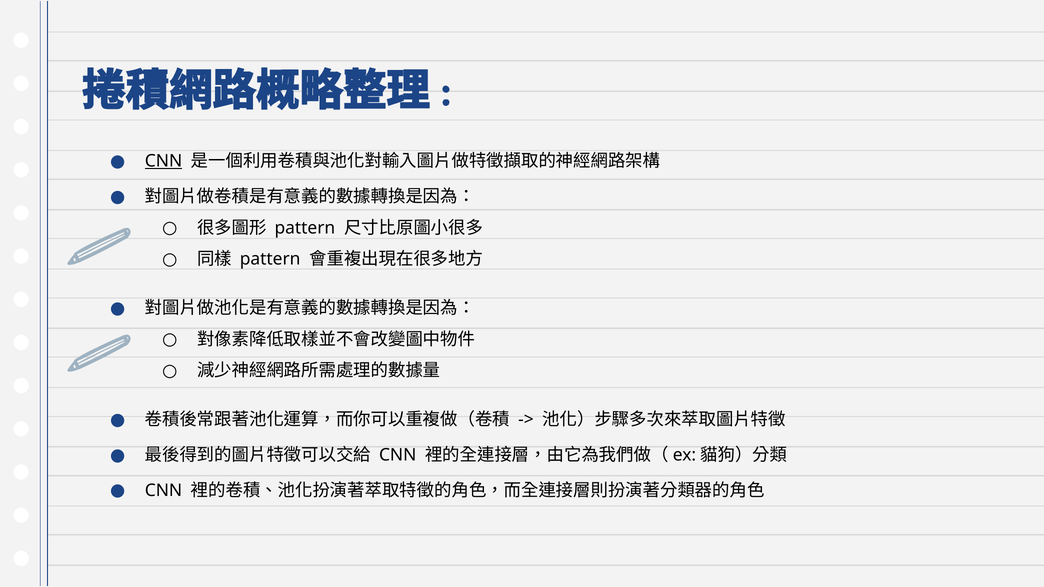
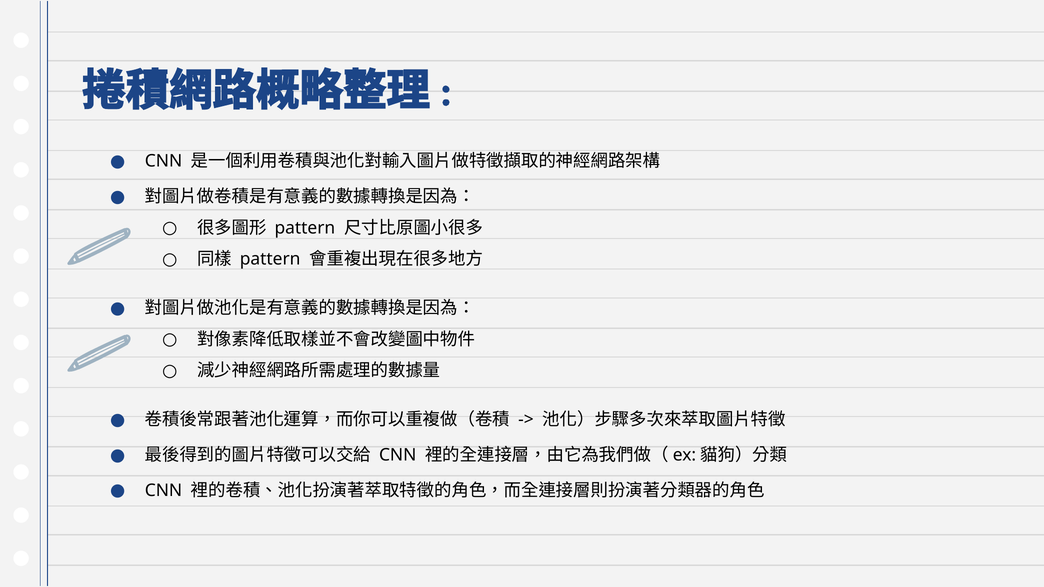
CNN at (164, 161) underline: present -> none
